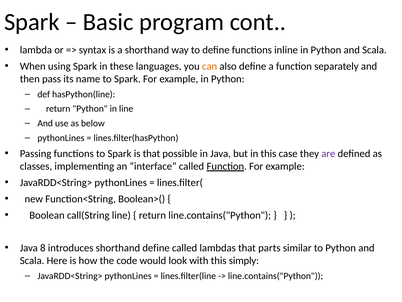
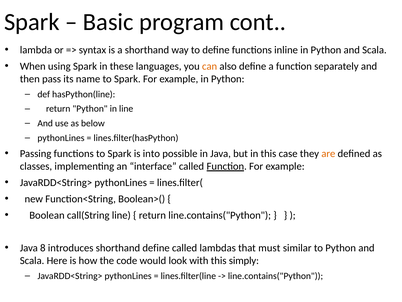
is that: that -> into
are colour: purple -> orange
parts: parts -> must
